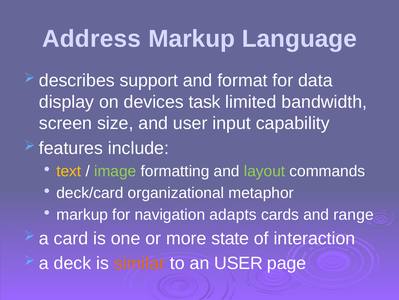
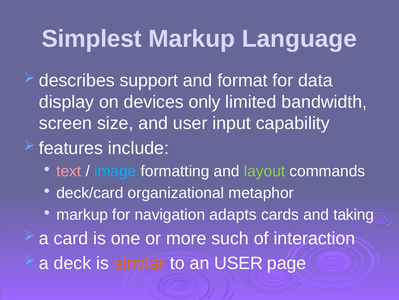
Address: Address -> Simplest
task: task -> only
text colour: yellow -> pink
image colour: light green -> light blue
range: range -> taking
state: state -> such
